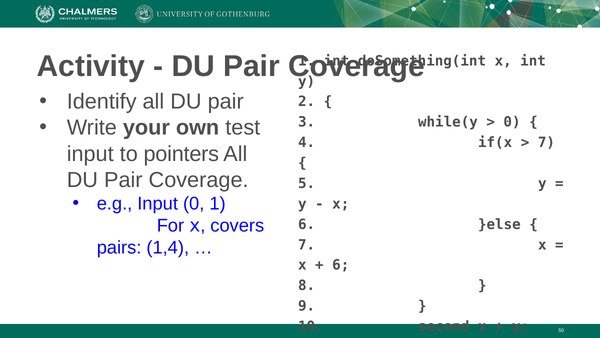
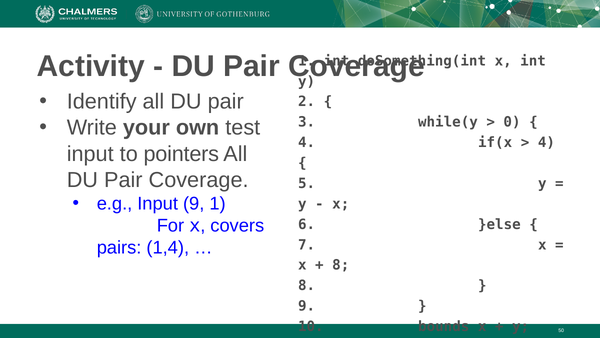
7 at (546, 142): 7 -> 4
Input 0: 0 -> 9
6 at (341, 265): 6 -> 8
second: second -> bounds
